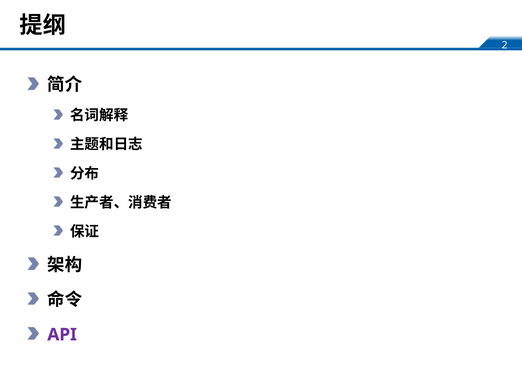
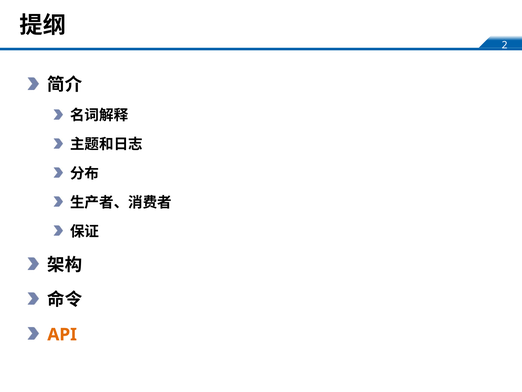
API colour: purple -> orange
